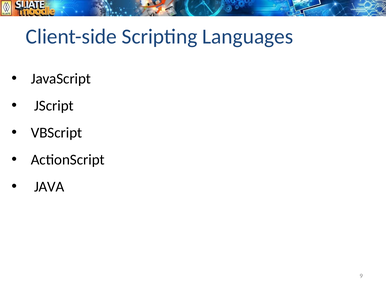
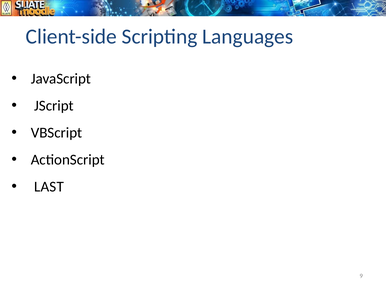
JAVA: JAVA -> LAST
